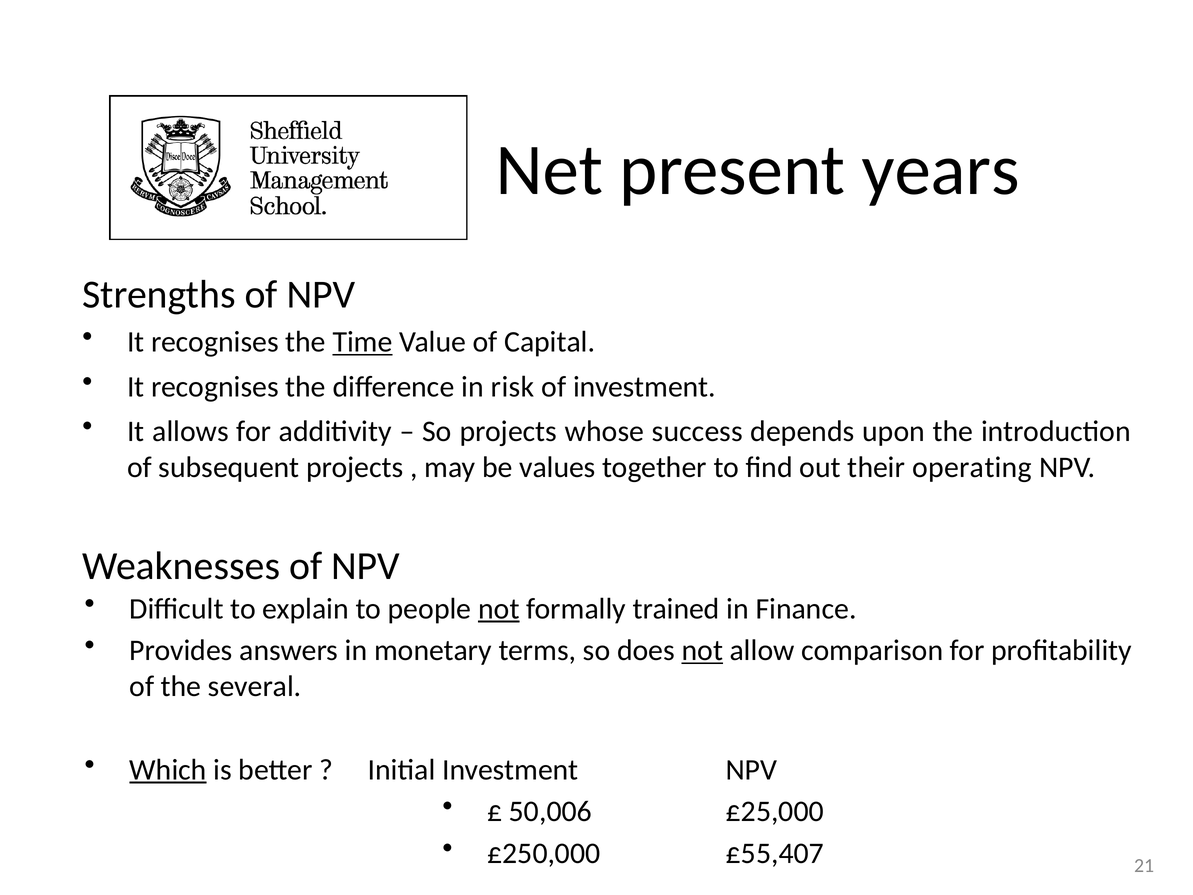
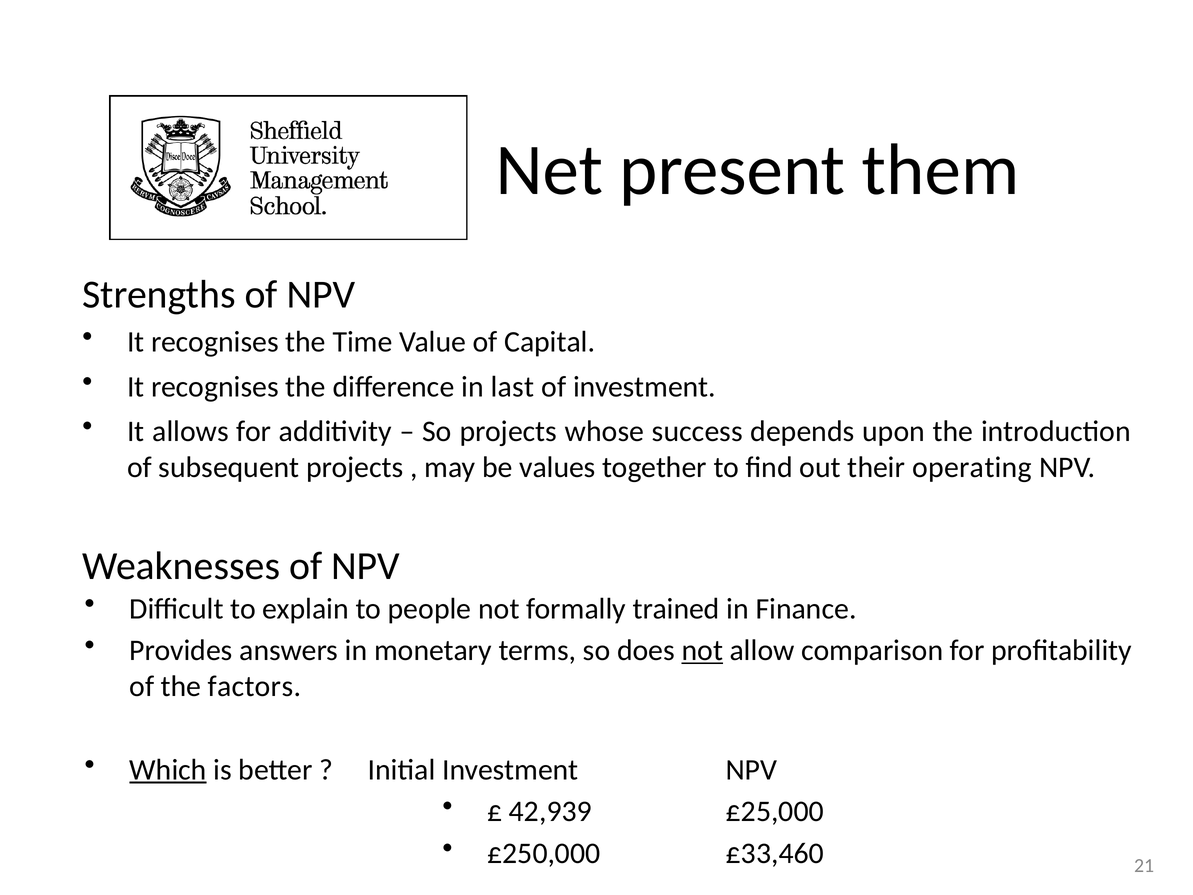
years: years -> them
Time underline: present -> none
risk: risk -> last
not at (499, 608) underline: present -> none
several: several -> factors
50,006: 50,006 -> 42,939
£55,407: £55,407 -> £33,460
